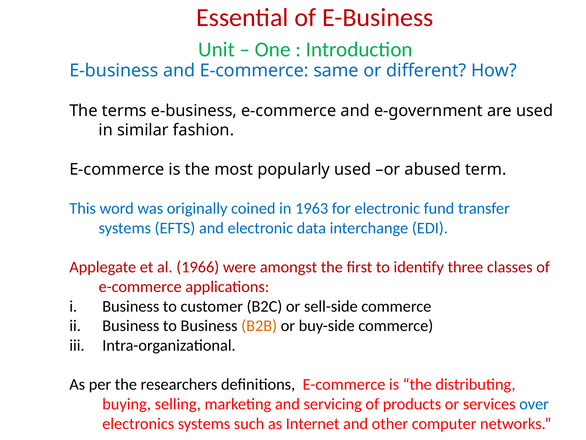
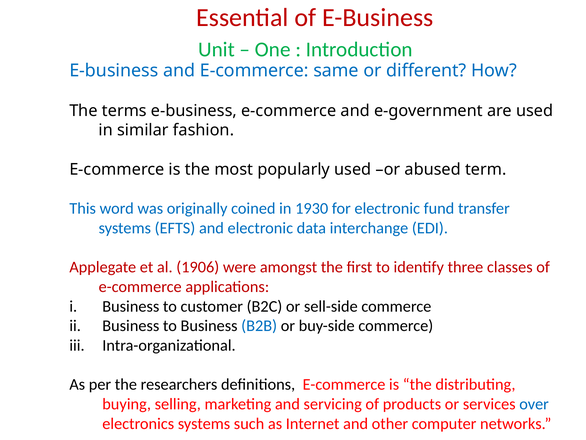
1963: 1963 -> 1930
1966: 1966 -> 1906
B2B colour: orange -> blue
